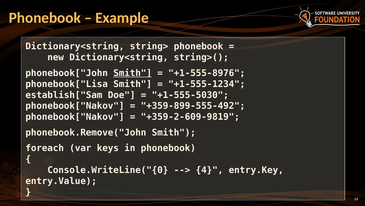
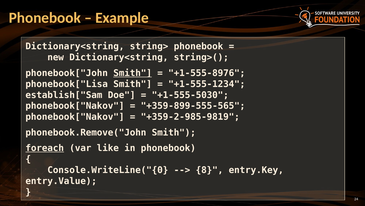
+359-899-555-492: +359-899-555-492 -> +359-899-555-565
+359-2-609-9819: +359-2-609-9819 -> +359-2-985-9819
foreach underline: none -> present
keys: keys -> like
4: 4 -> 8
